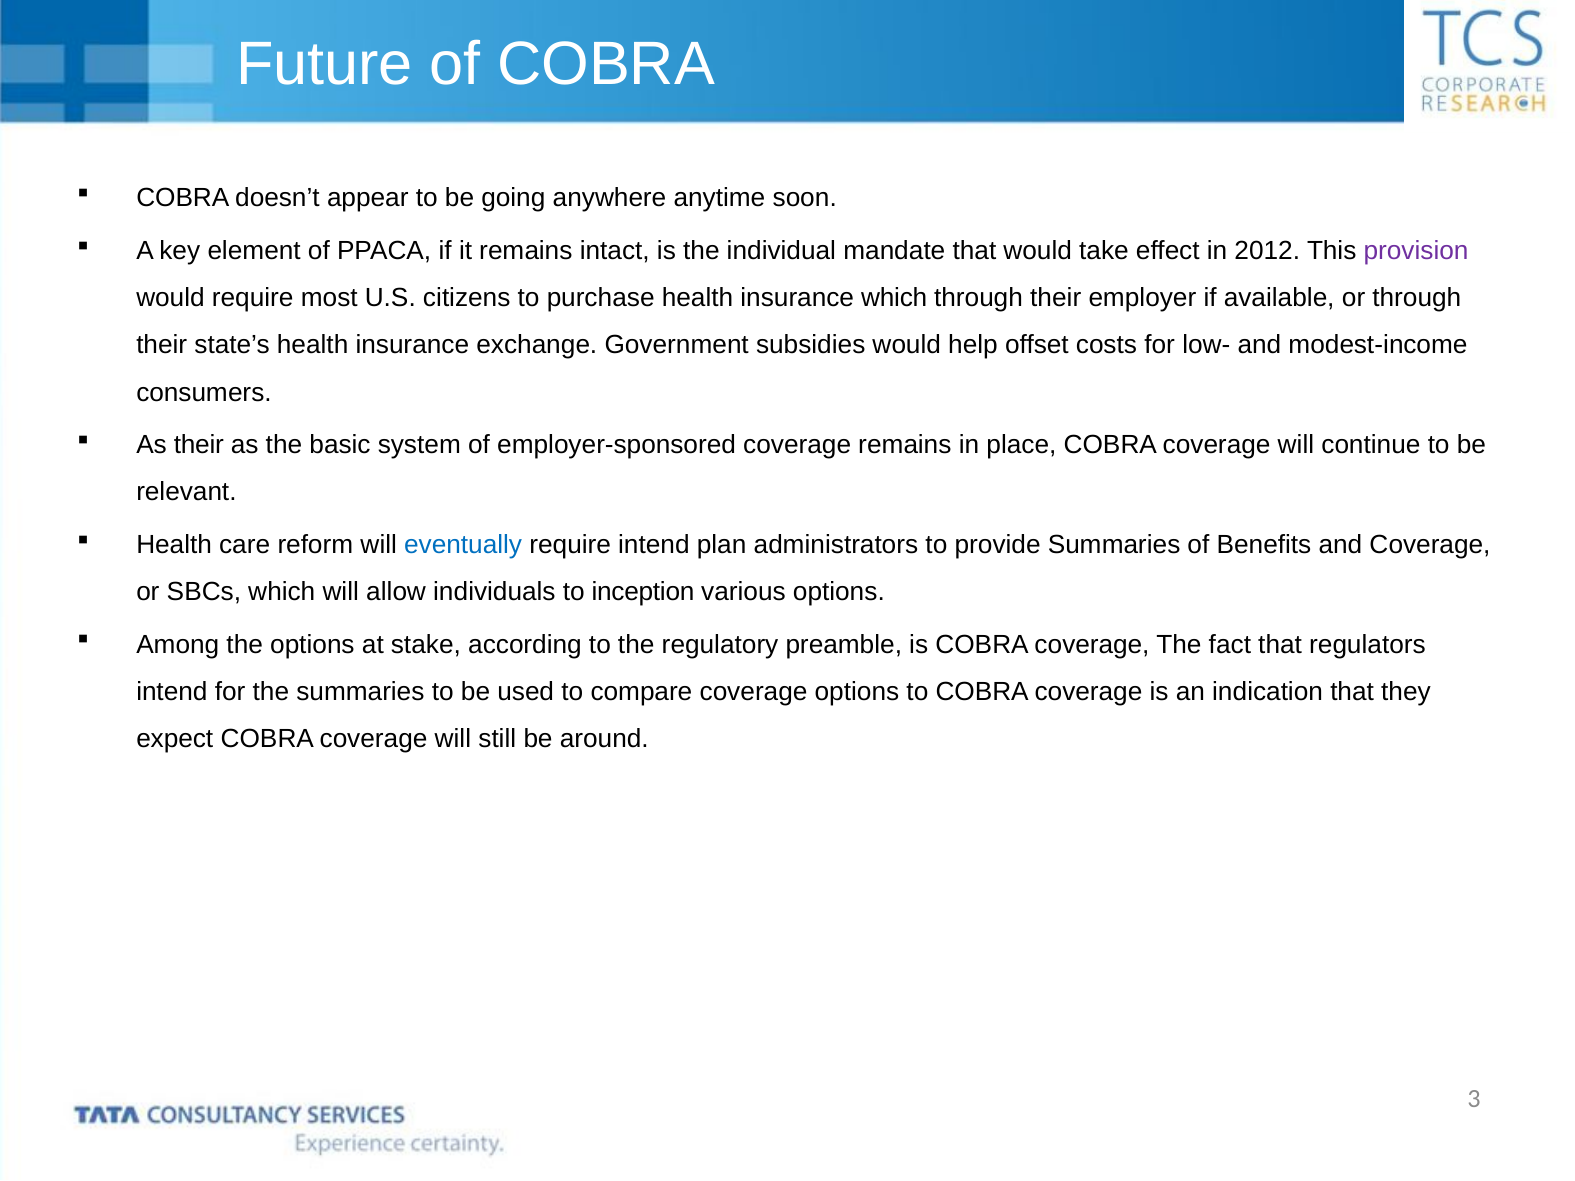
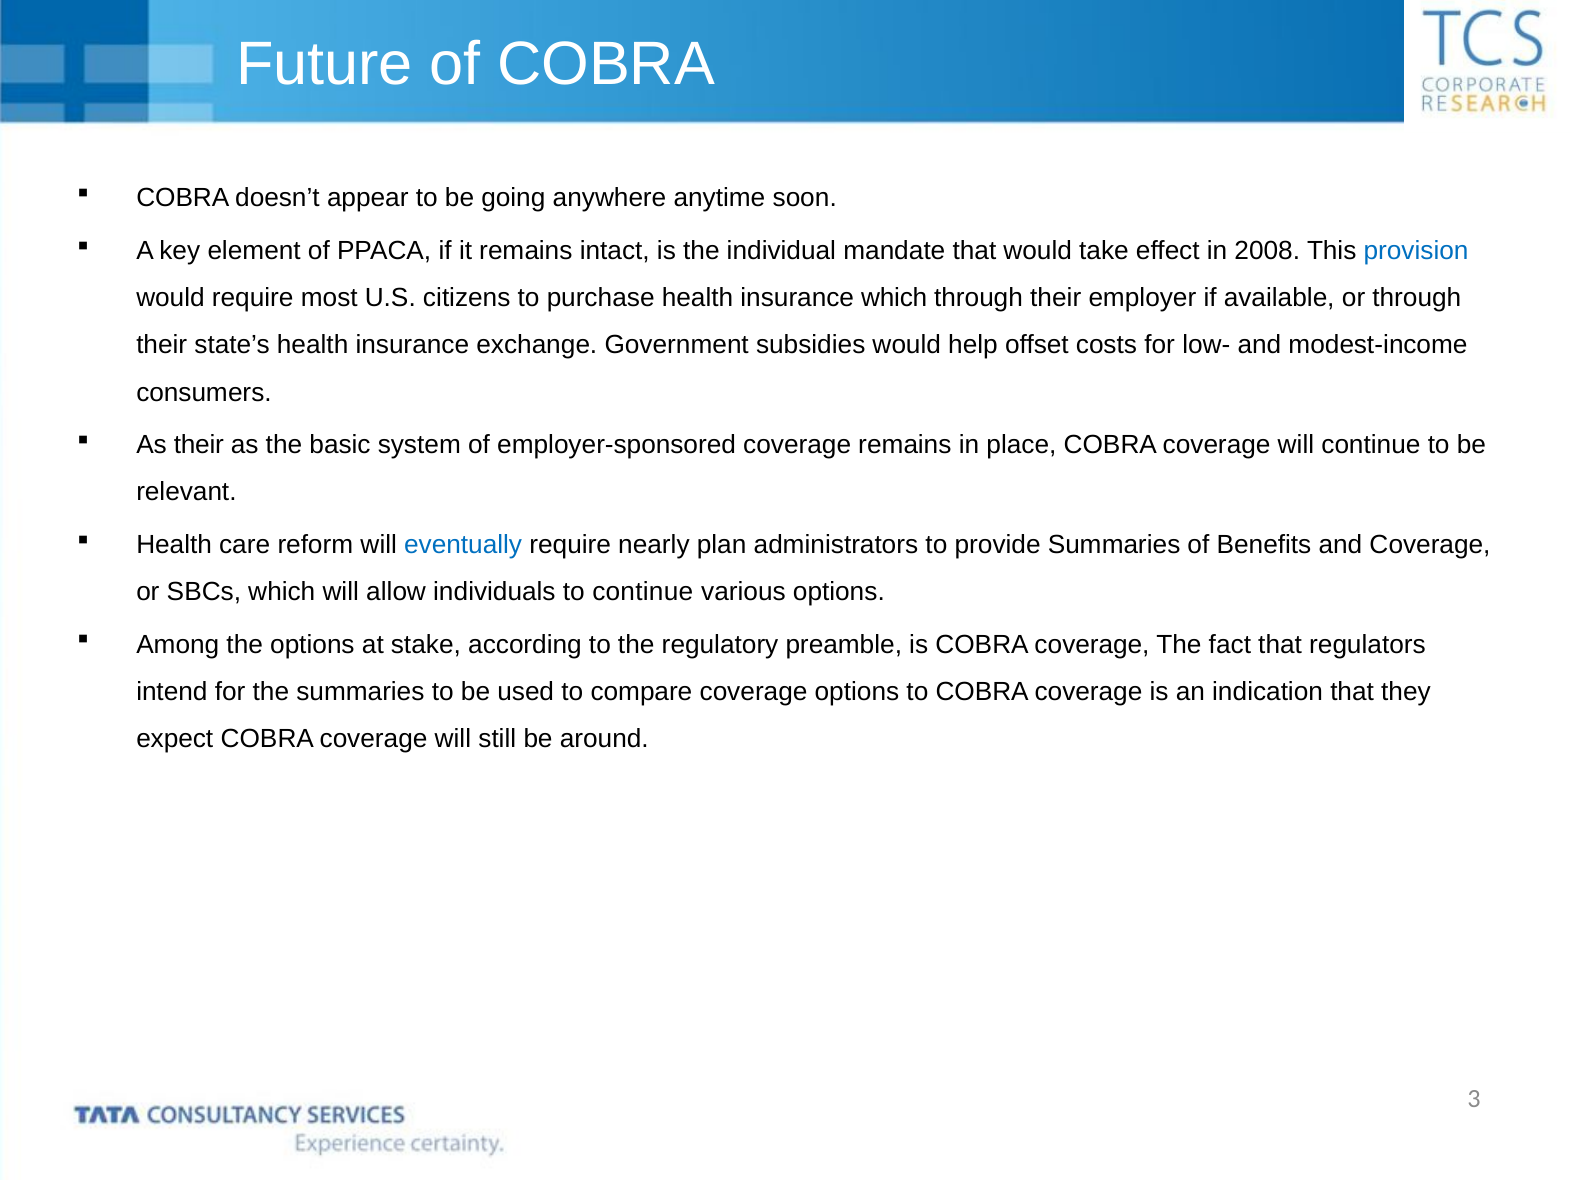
2012: 2012 -> 2008
provision colour: purple -> blue
require intend: intend -> nearly
to inception: inception -> continue
